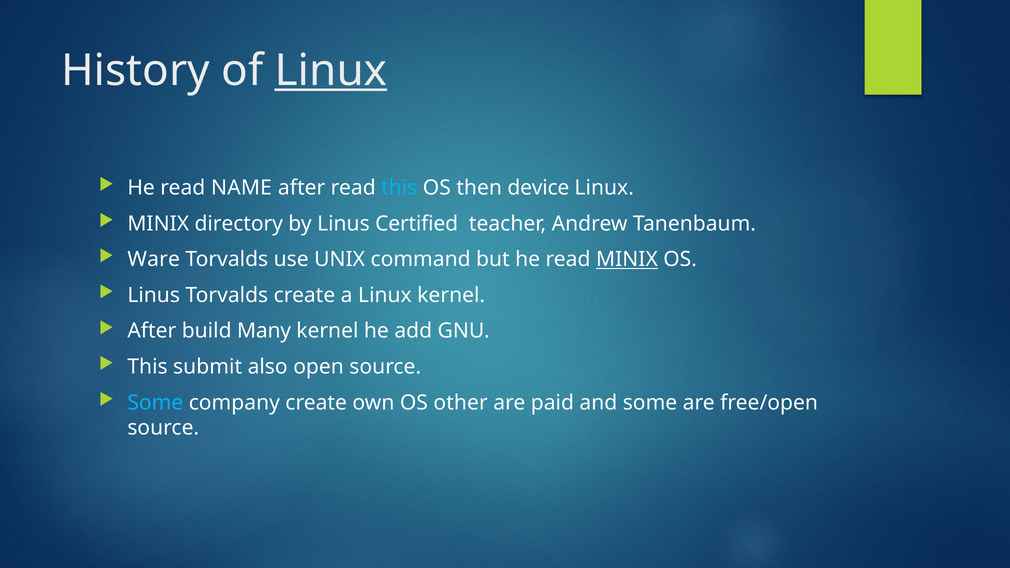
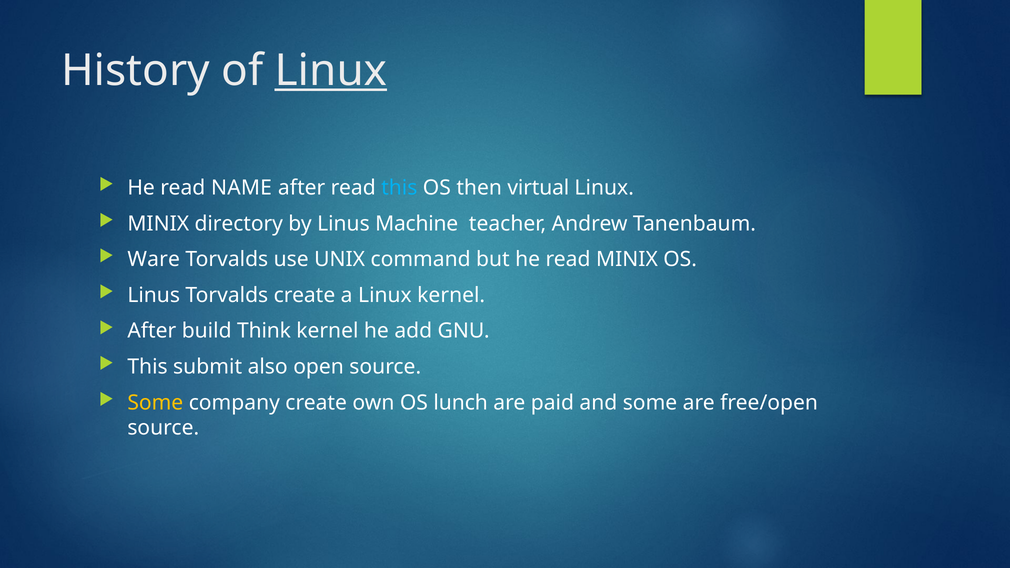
device: device -> virtual
Certified: Certified -> Machine
MINIX at (627, 260) underline: present -> none
Many: Many -> Think
Some at (155, 403) colour: light blue -> yellow
other: other -> lunch
